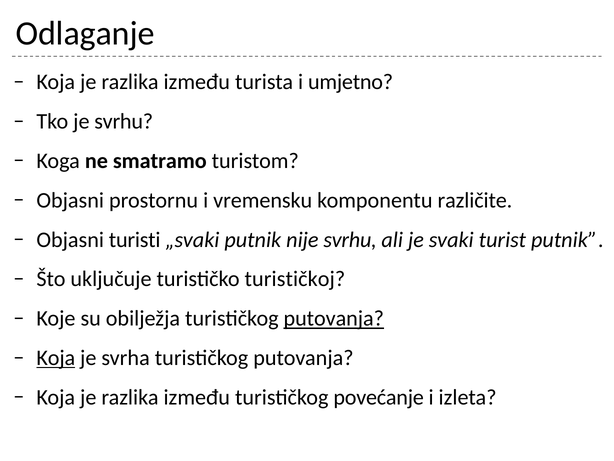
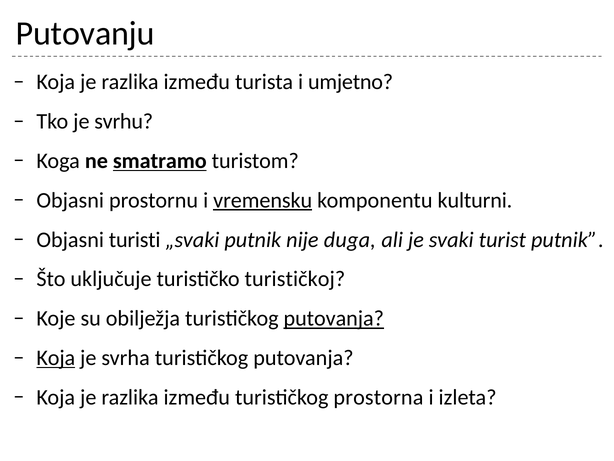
Odlaganje: Odlaganje -> Putovanju
smatramo underline: none -> present
vremensku underline: none -> present
različite: različite -> kulturni
nije svrhu: svrhu -> duga
povećanje: povećanje -> prostorna
